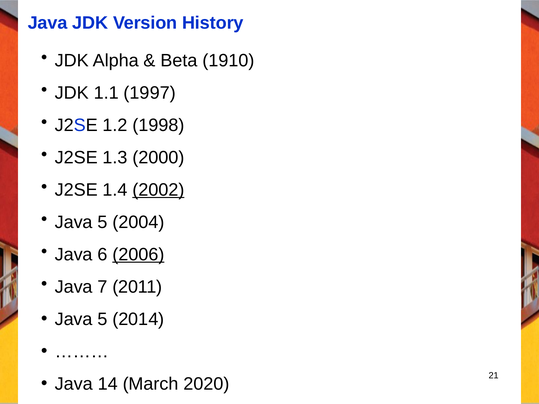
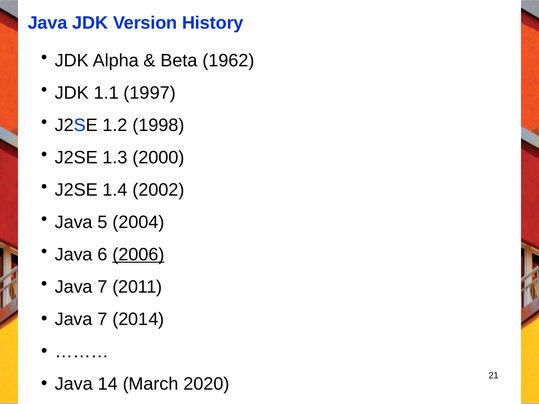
1910: 1910 -> 1962
2002 underline: present -> none
5 at (102, 319): 5 -> 7
